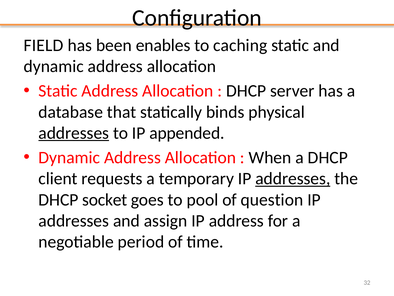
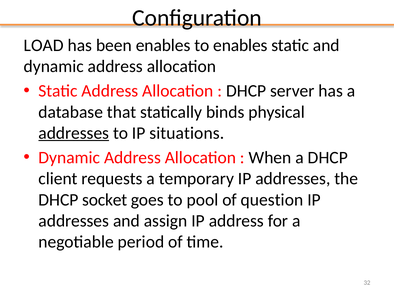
FIELD: FIELD -> LOAD
to caching: caching -> enables
appended: appended -> situations
addresses at (293, 178) underline: present -> none
